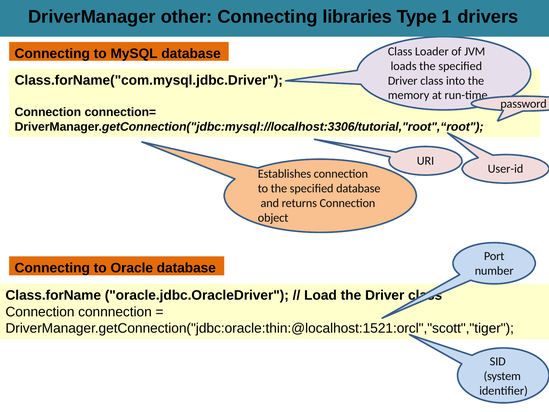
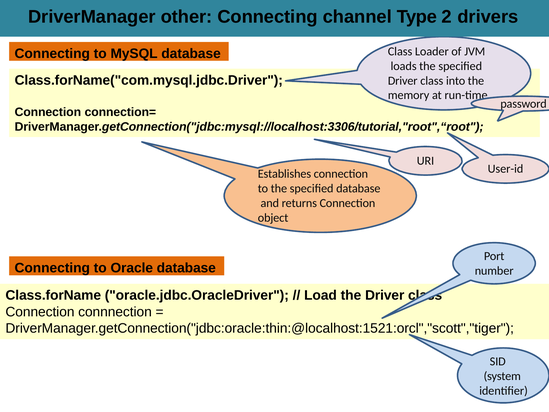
libraries: libraries -> channel
1: 1 -> 2
